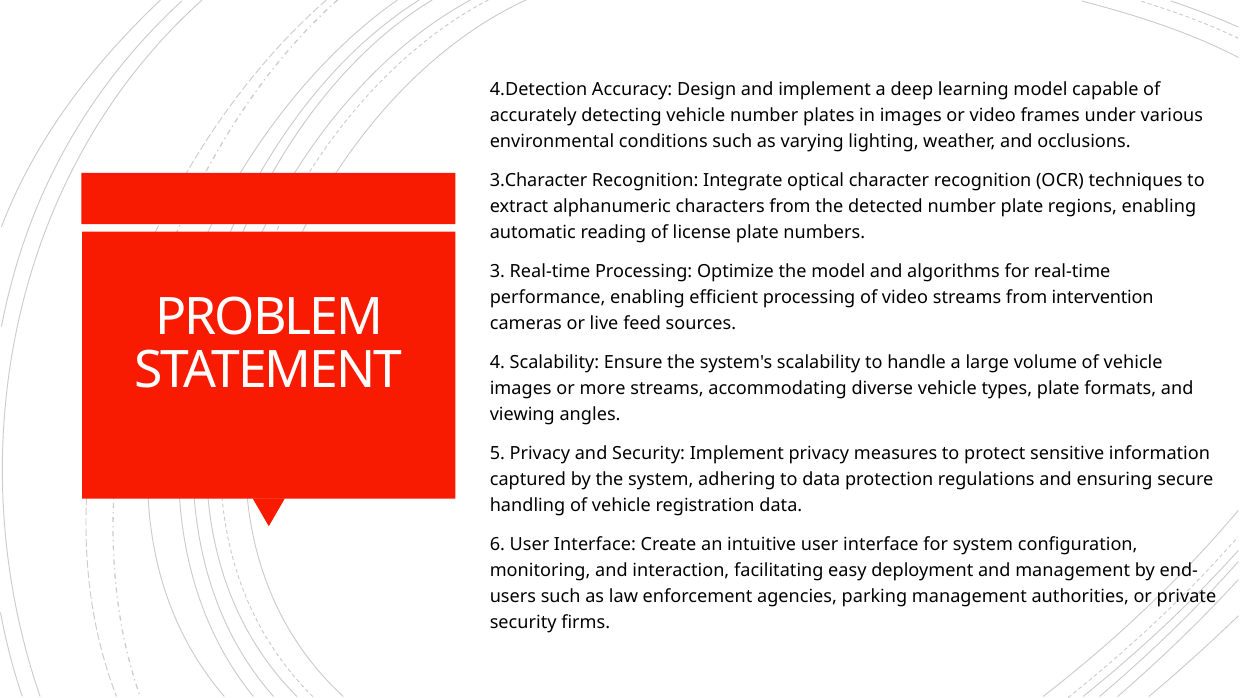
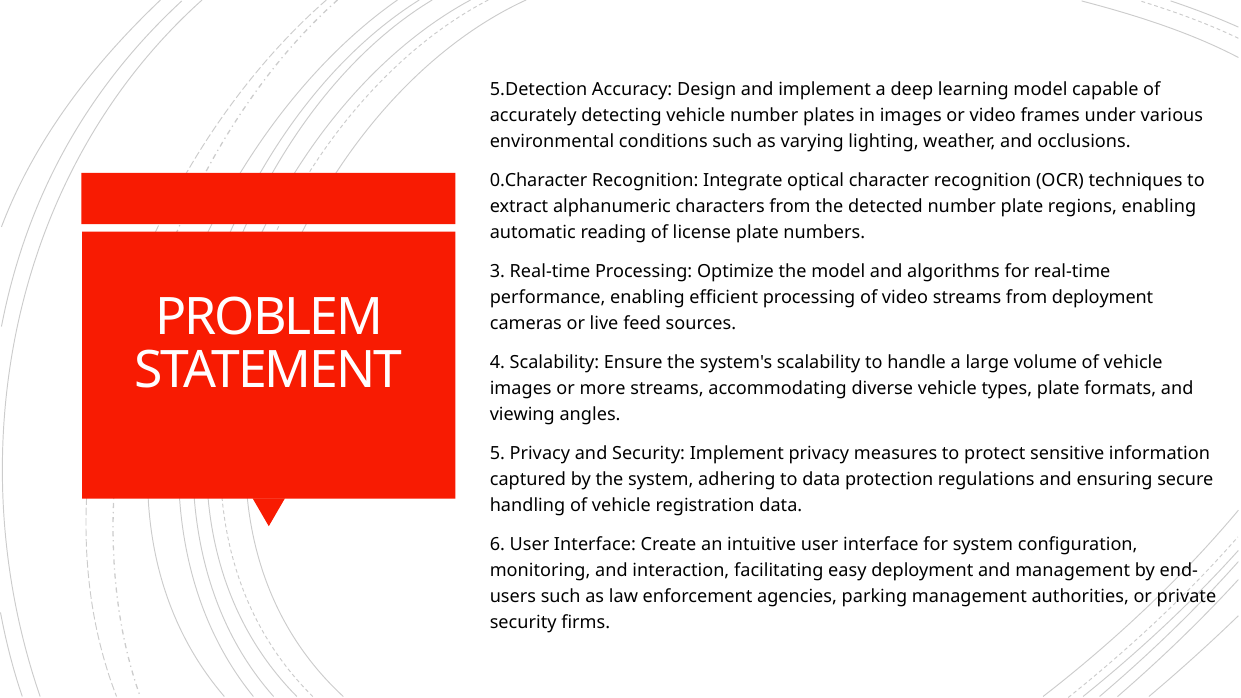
4.Detection: 4.Detection -> 5.Detection
3.Character: 3.Character -> 0.Character
from intervention: intervention -> deployment
